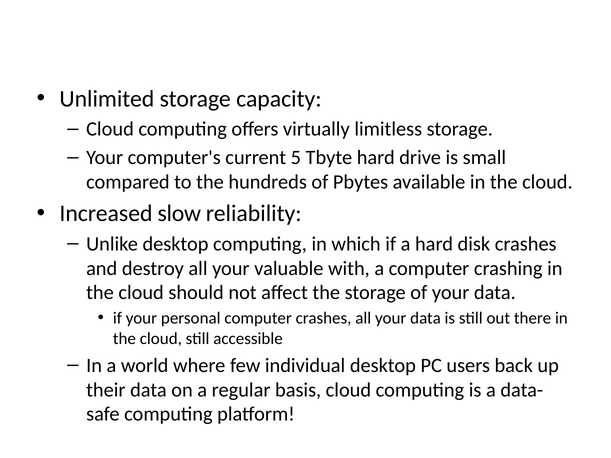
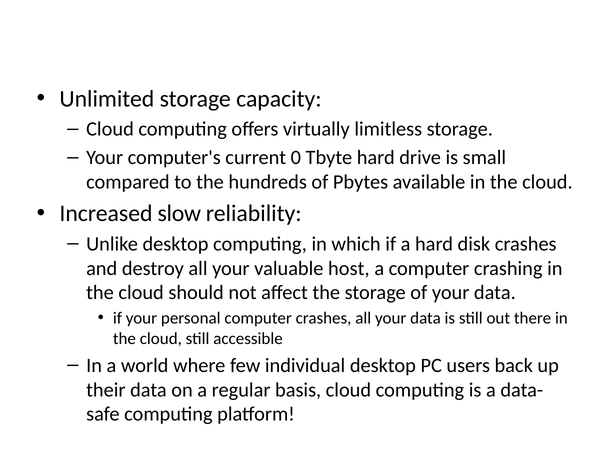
5: 5 -> 0
with: with -> host
